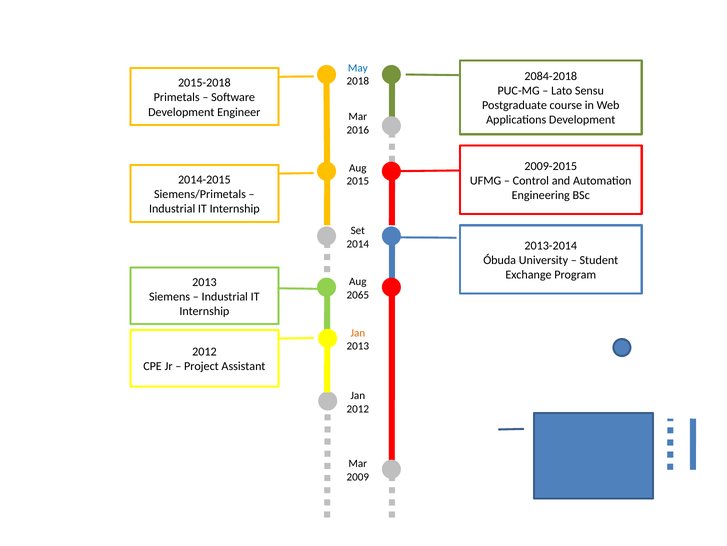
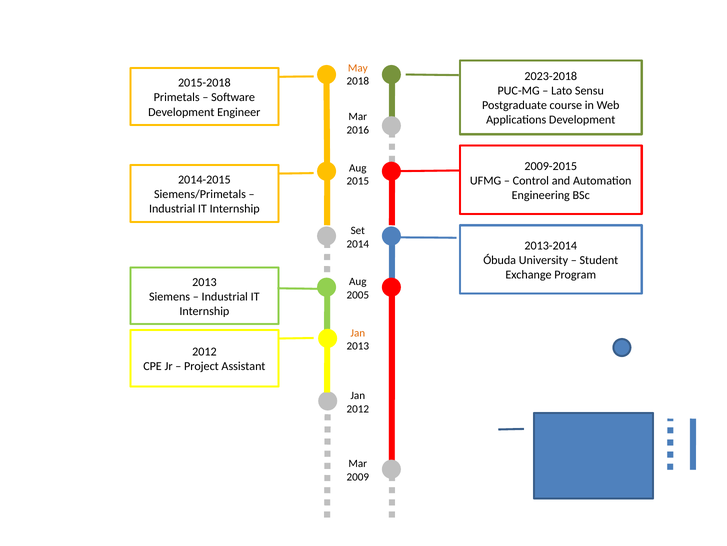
May colour: blue -> orange
2084-2018: 2084-2018 -> 2023-2018
2065: 2065 -> 2005
